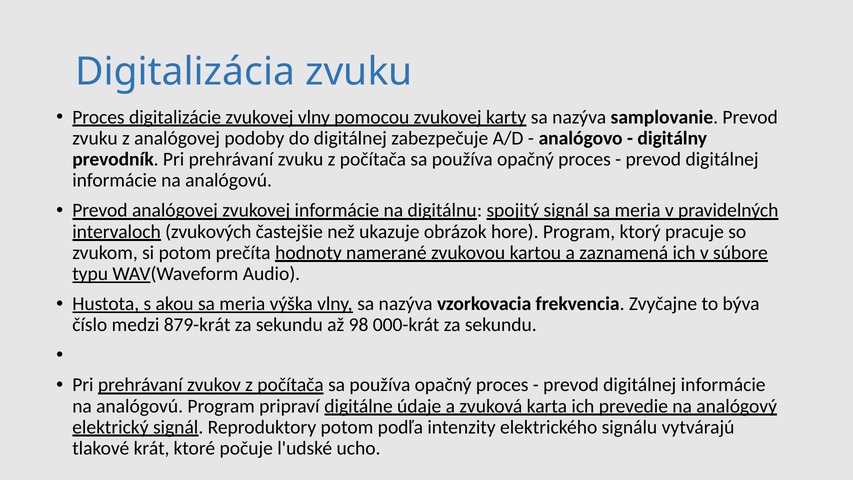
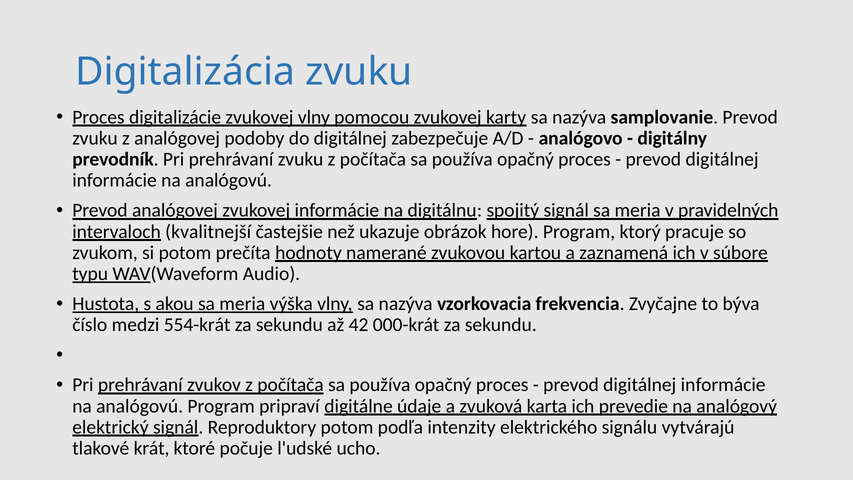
zvukových: zvukových -> kvalitnejší
879-krát: 879-krát -> 554-krát
98: 98 -> 42
